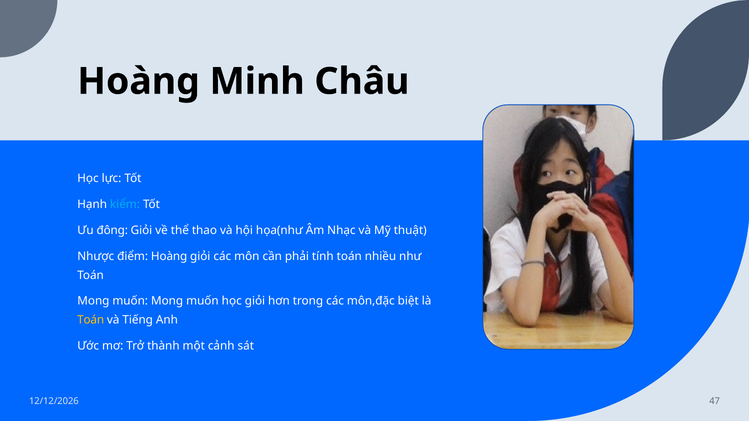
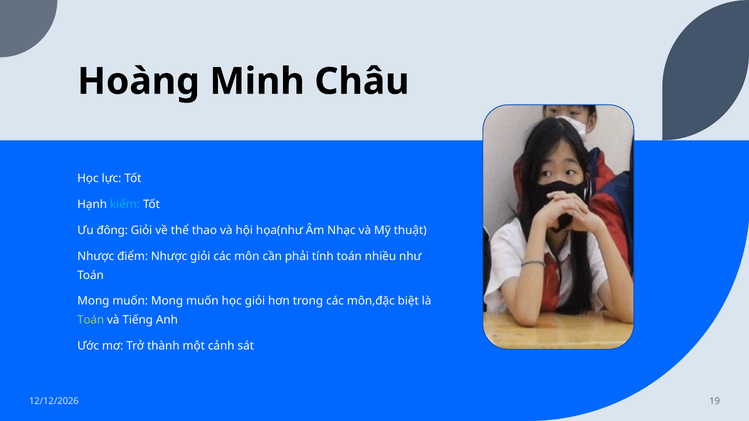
điểm Hoàng: Hoàng -> Nhược
Toán at (91, 320) colour: yellow -> light green
47: 47 -> 19
